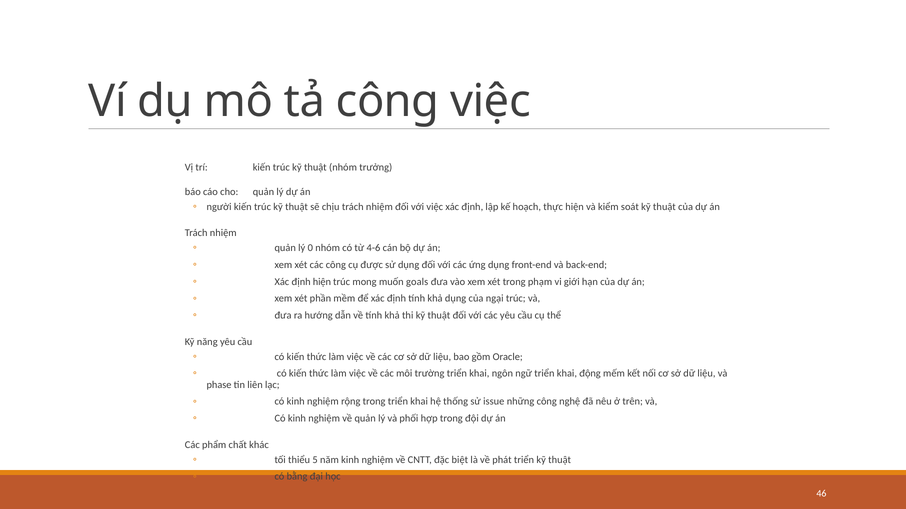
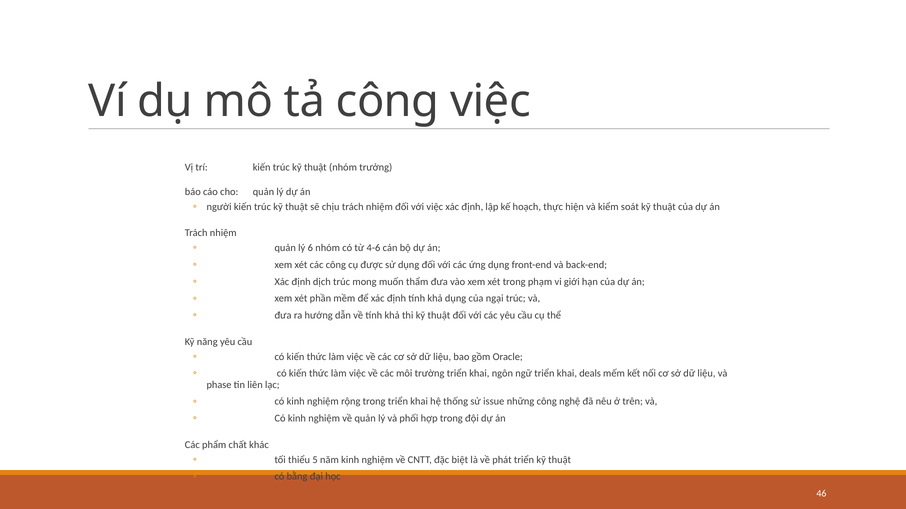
0: 0 -> 6
định hiện: hiện -> dịch
goals: goals -> thẩm
động: động -> deals
